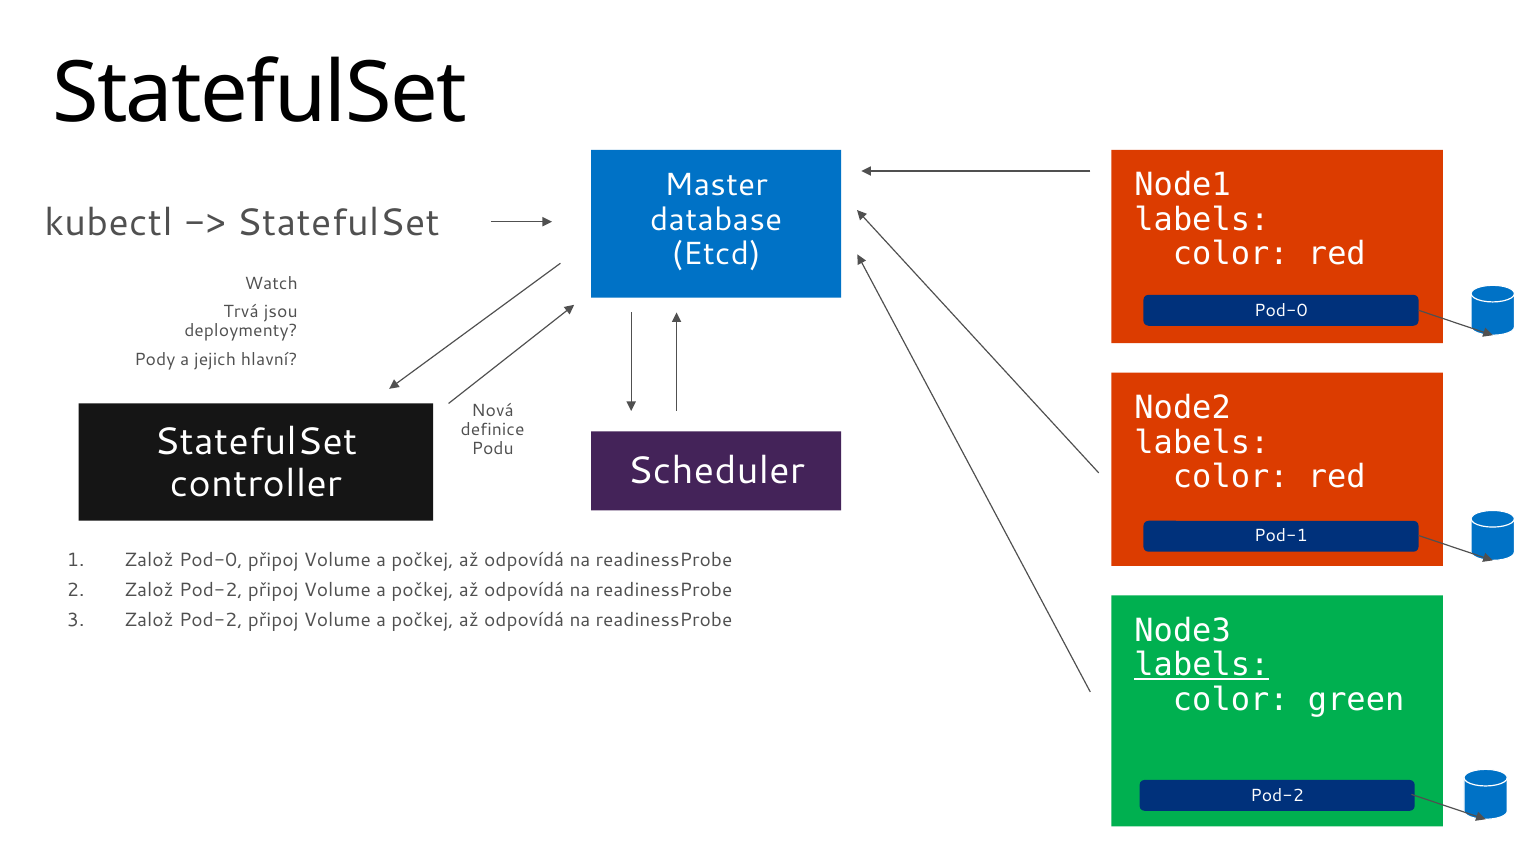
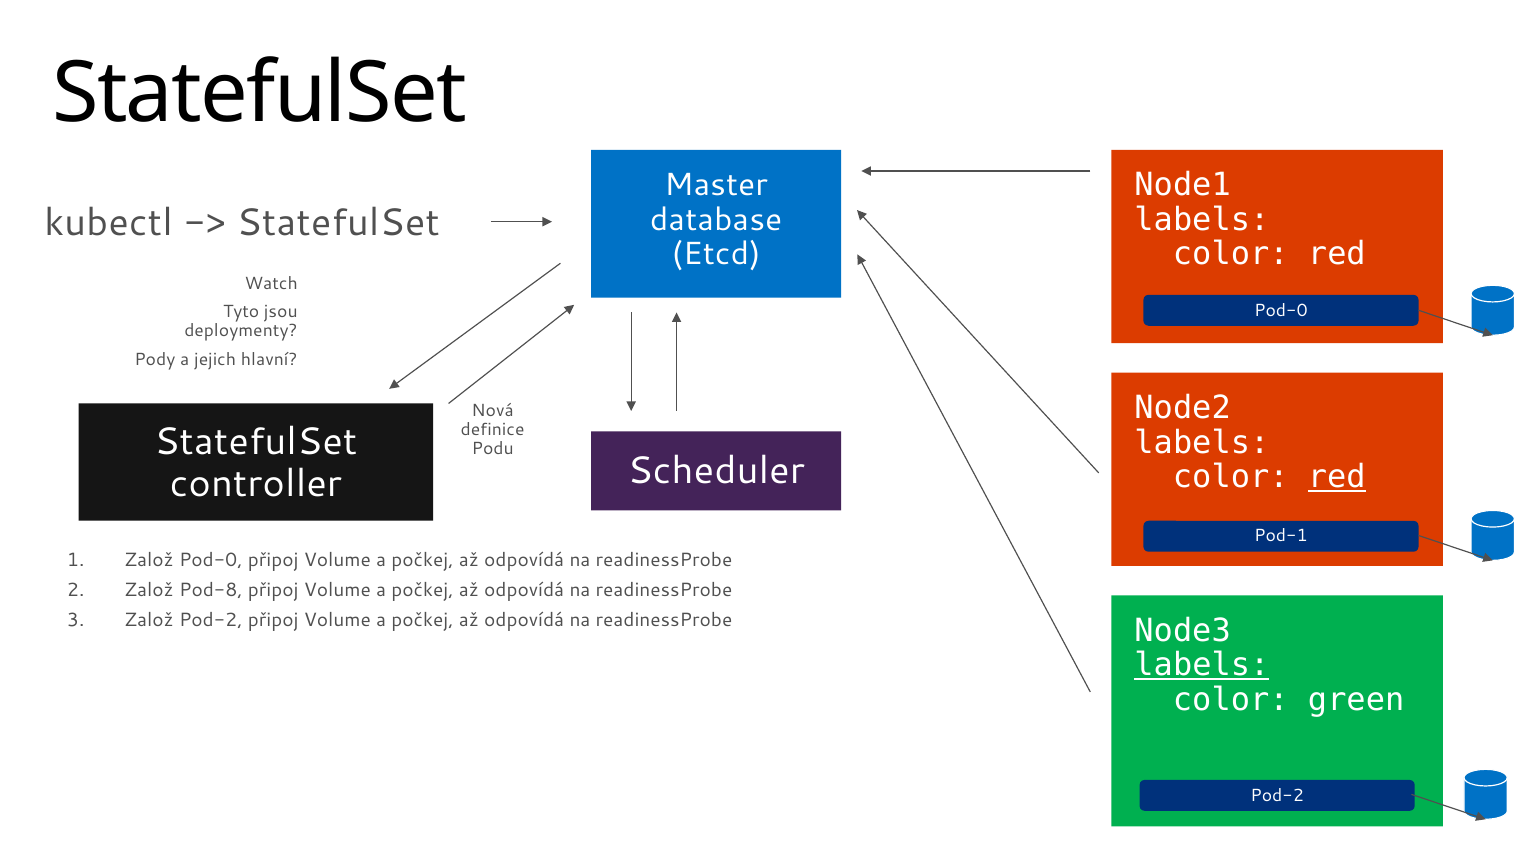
Trvá: Trvá -> Tyto
red at (1337, 477) underline: none -> present
Pod-2 at (211, 590): Pod-2 -> Pod-8
